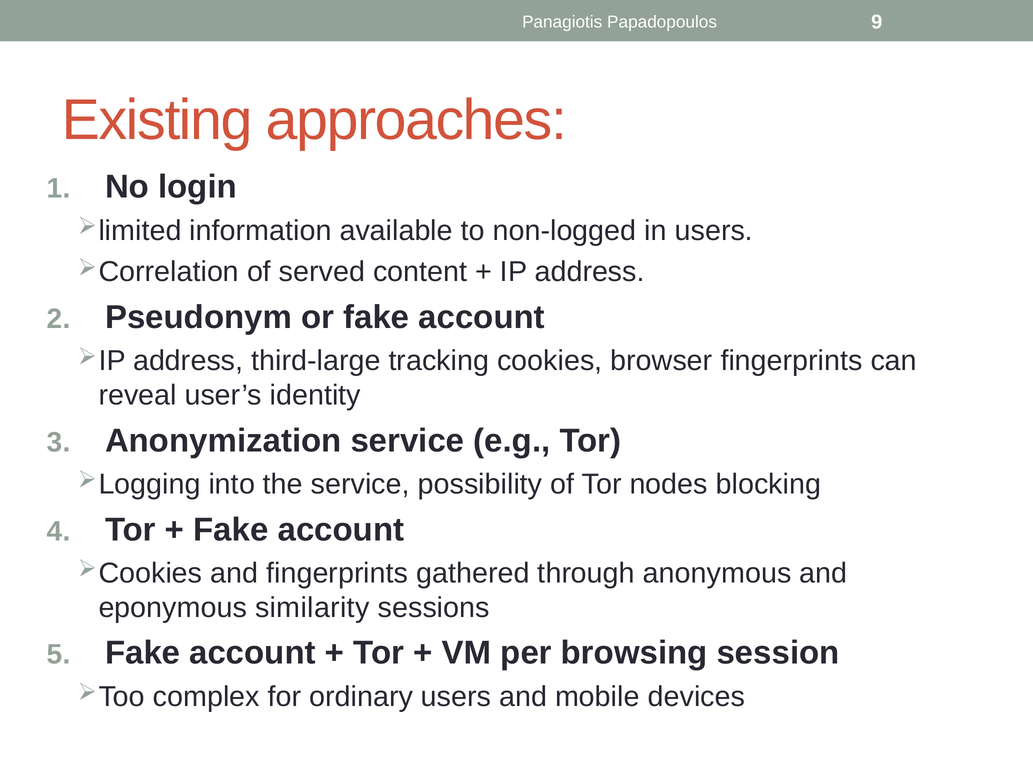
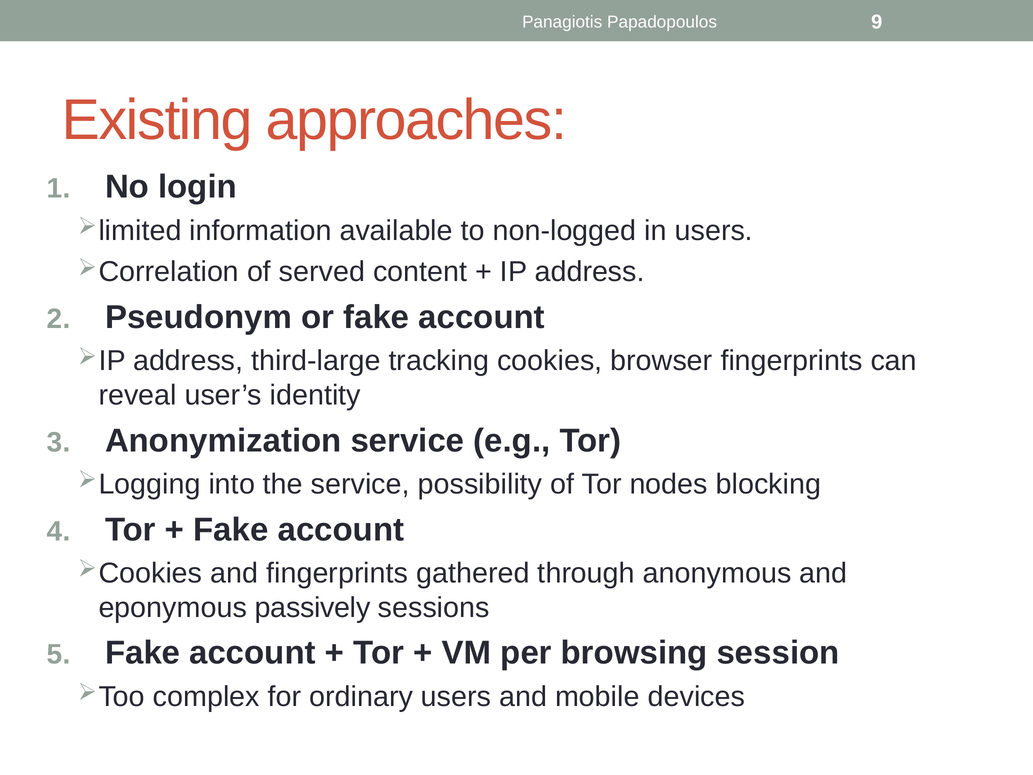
similarity: similarity -> passively
